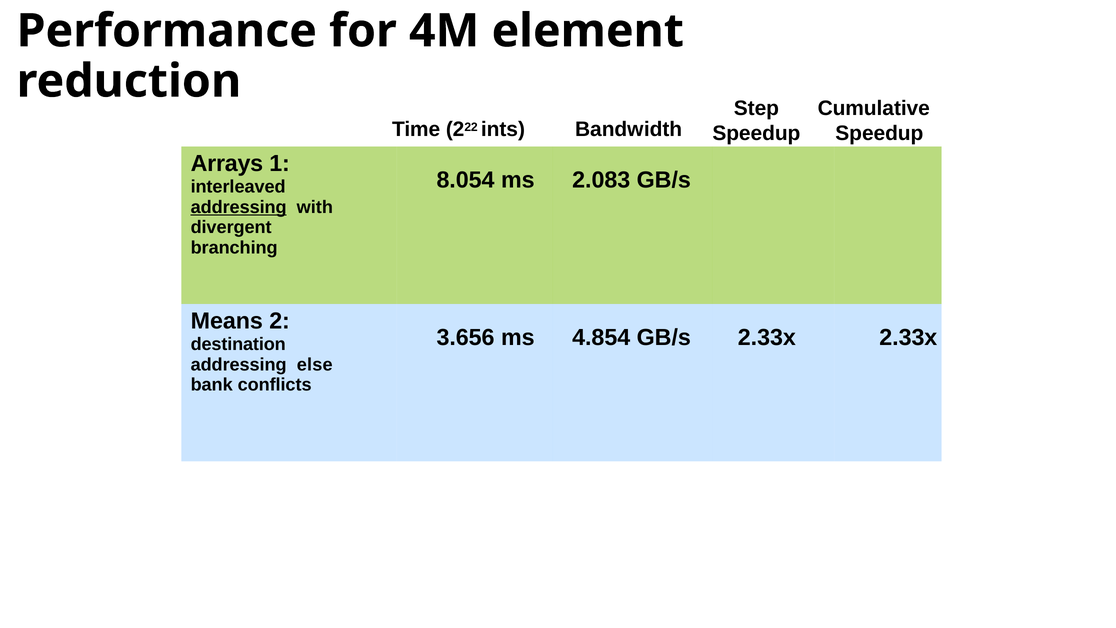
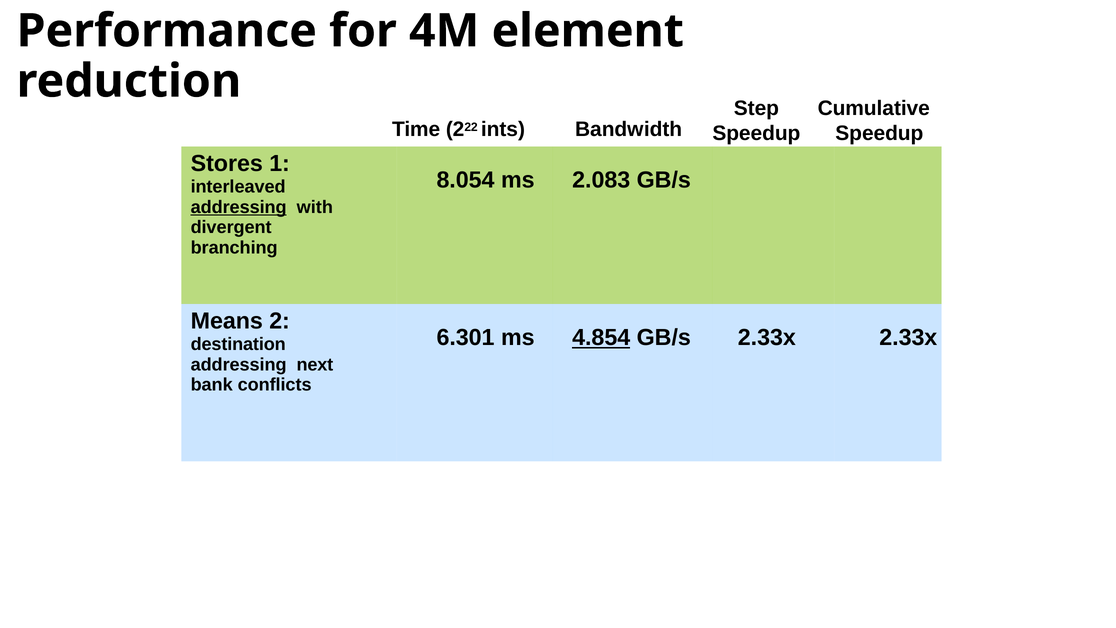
Arrays: Arrays -> Stores
3.656: 3.656 -> 6.301
4.854 underline: none -> present
else: else -> next
